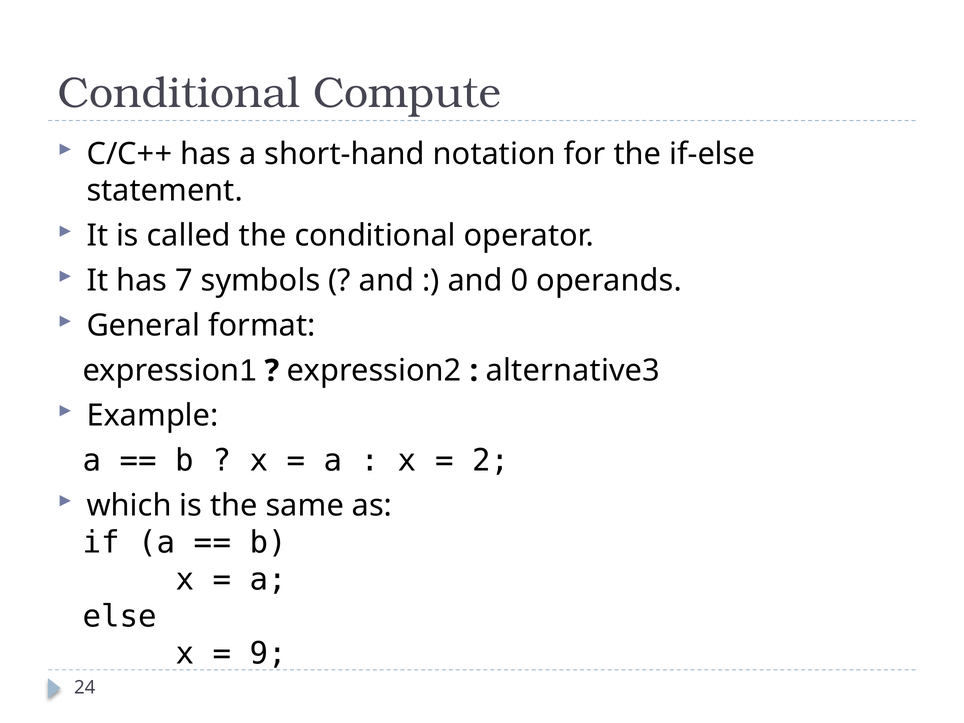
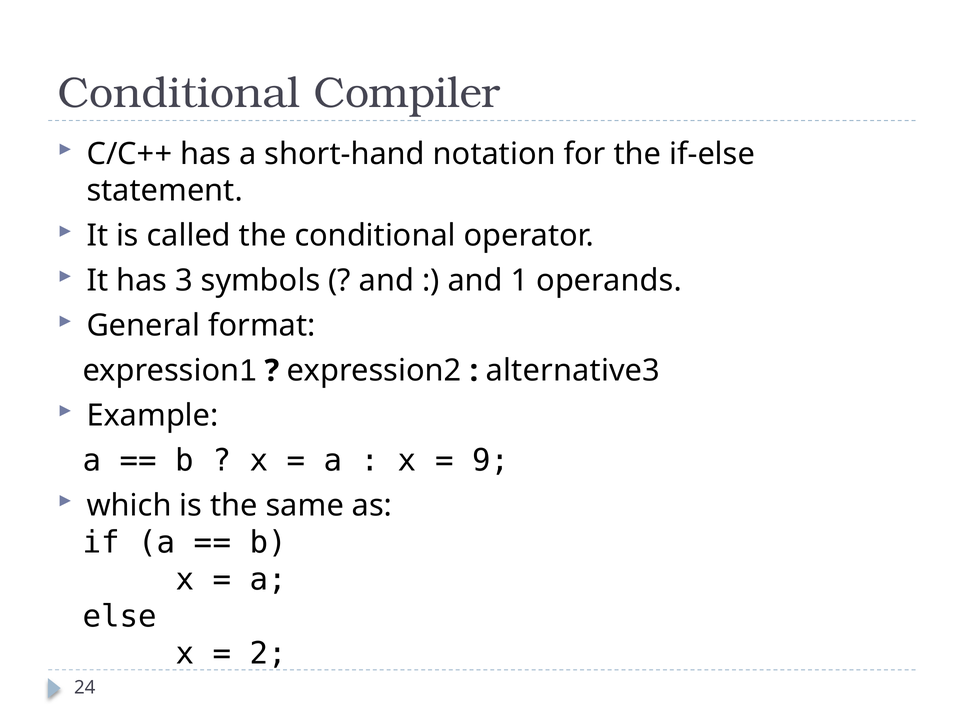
Compute: Compute -> Compiler
7: 7 -> 3
and 0: 0 -> 1
2: 2 -> 9
9: 9 -> 2
